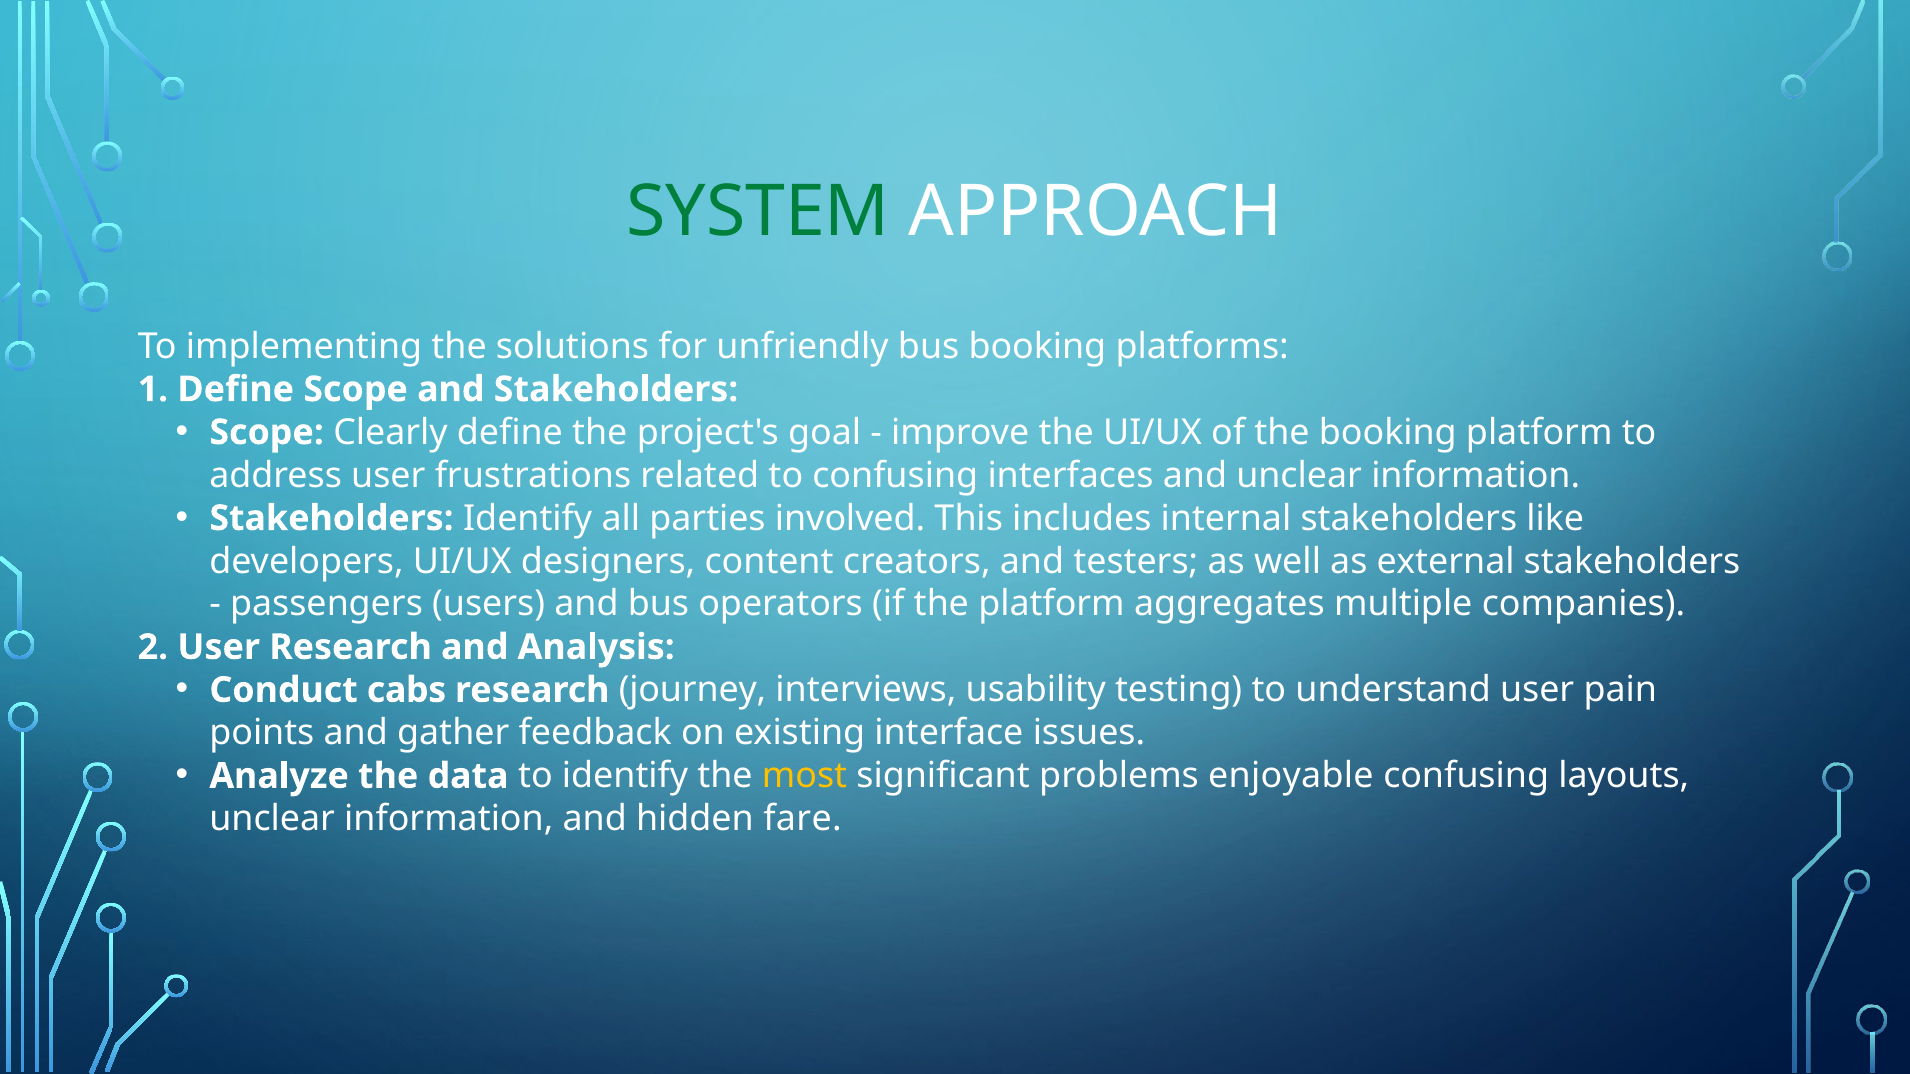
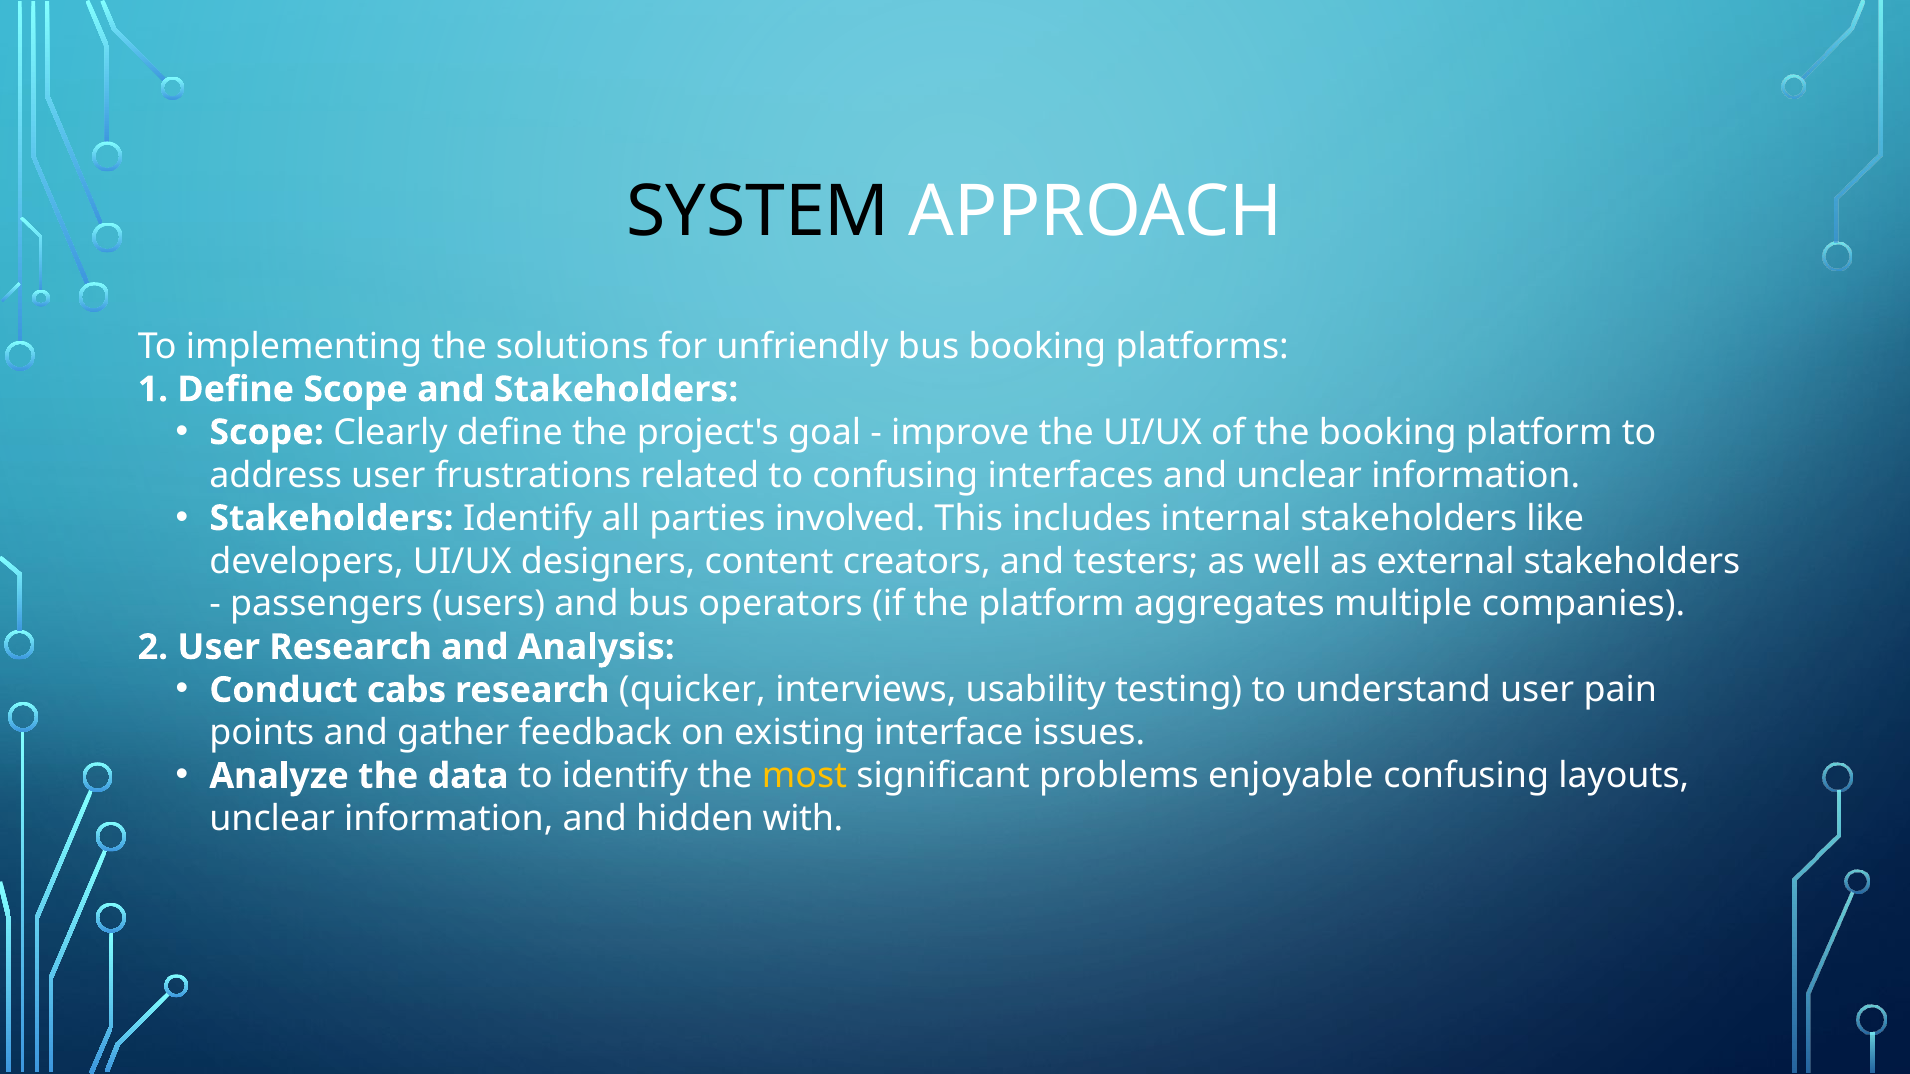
SYSTEM colour: green -> black
journey: journey -> quicker
fare: fare -> with
